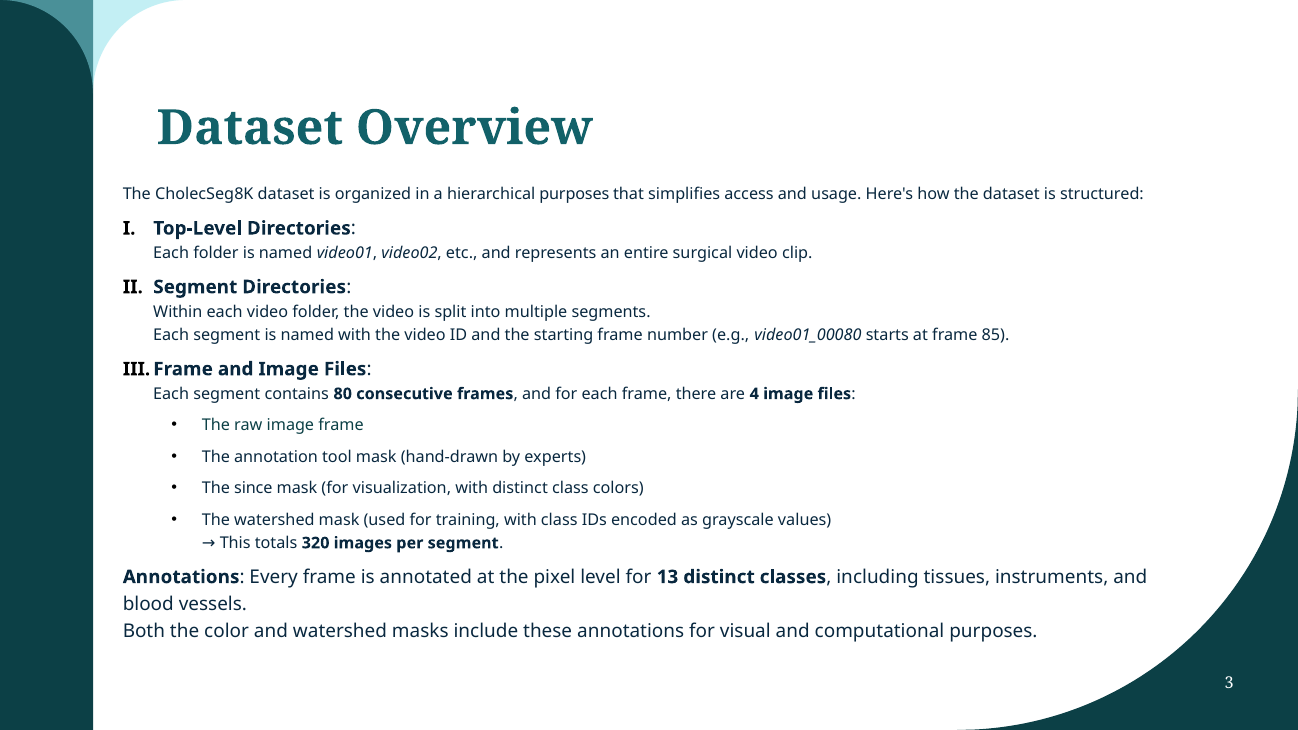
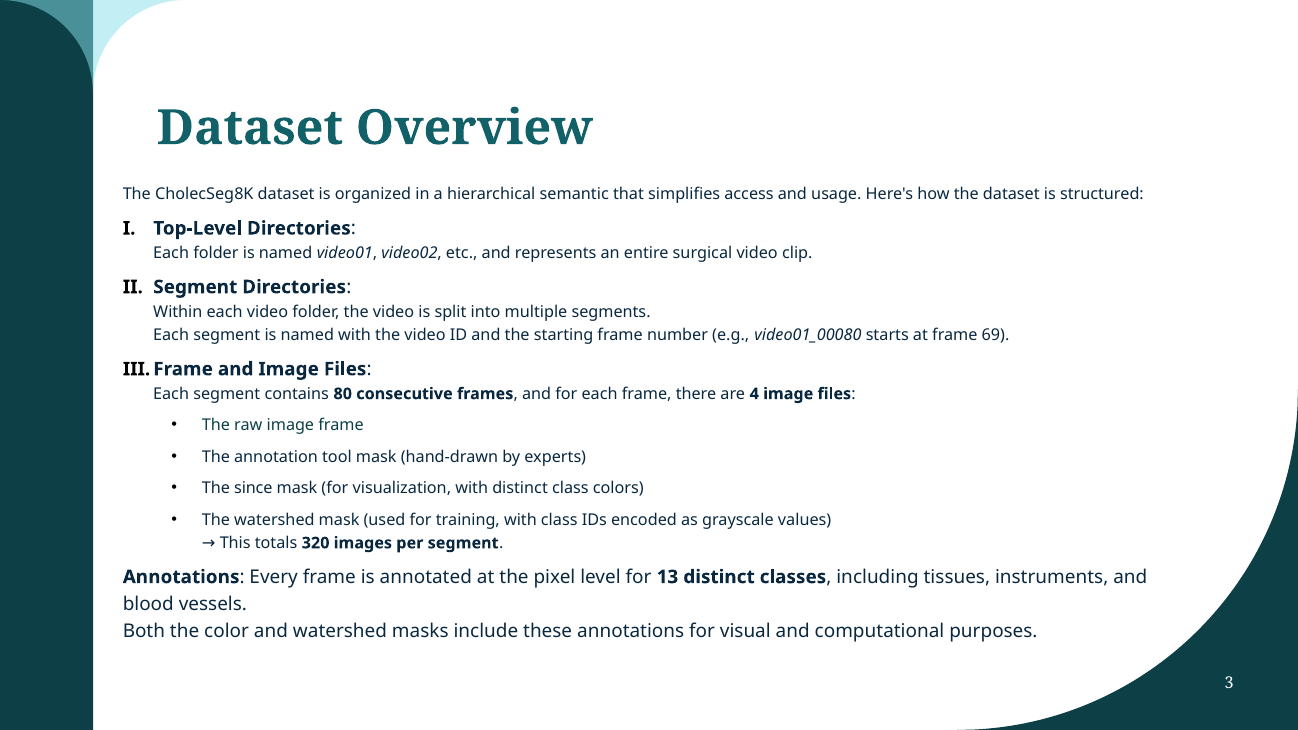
hierarchical purposes: purposes -> semantic
85: 85 -> 69
